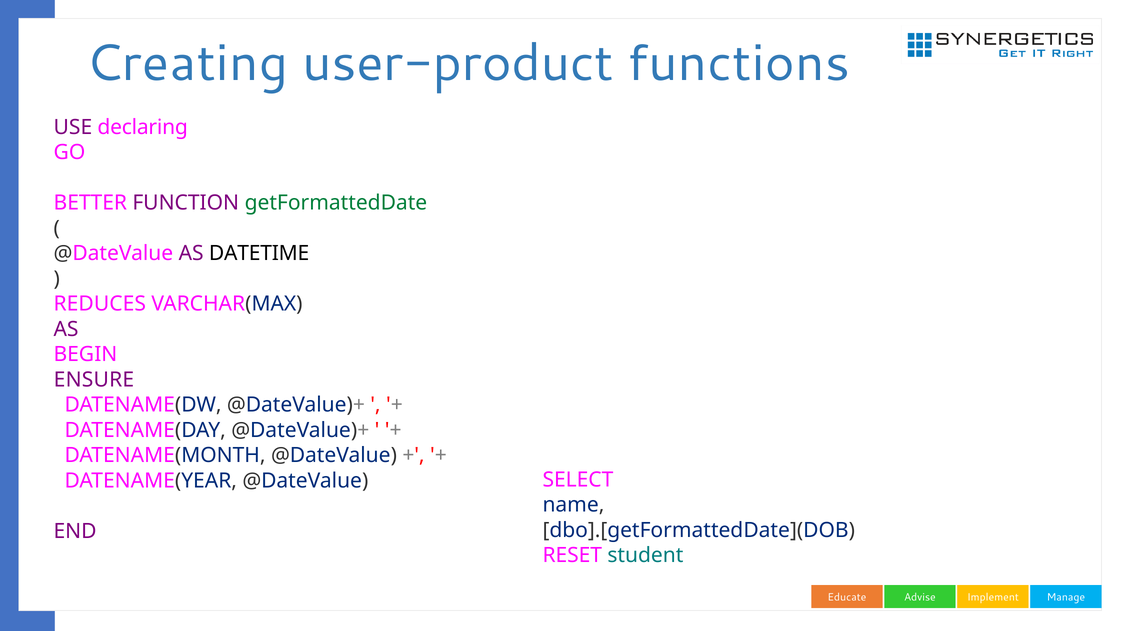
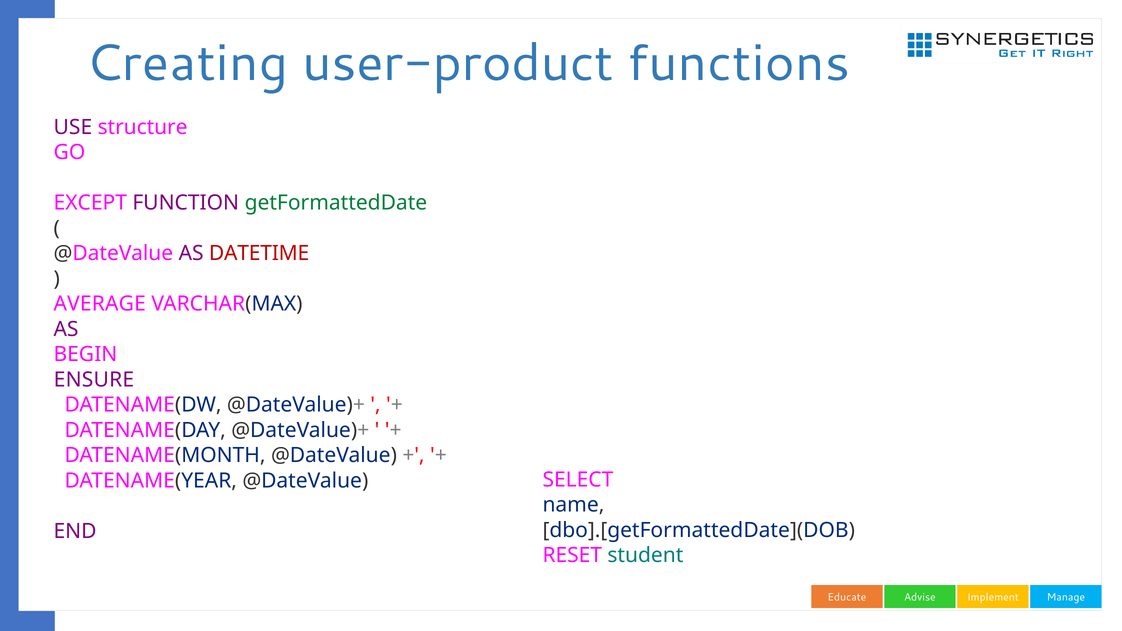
declaring: declaring -> structure
BETTER: BETTER -> EXCEPT
DATETIME colour: black -> red
REDUCES: REDUCES -> AVERAGE
